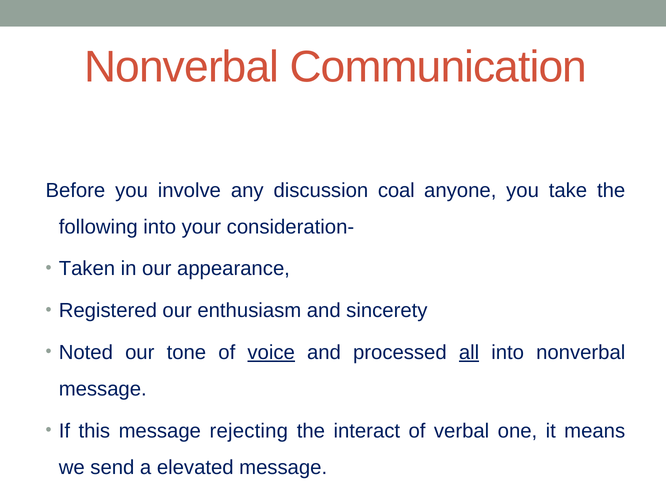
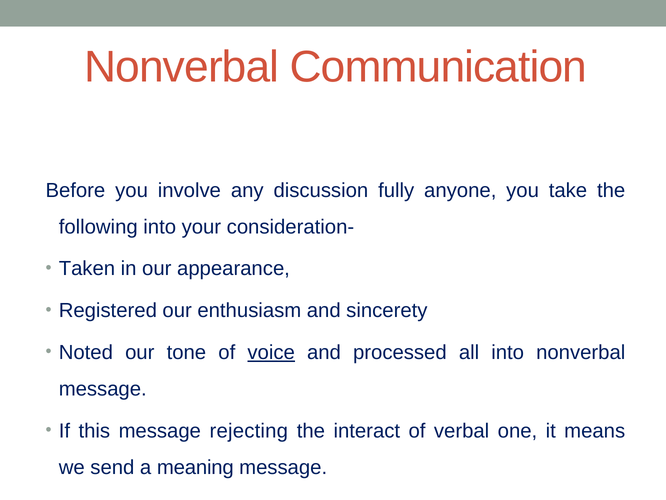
coal: coal -> fully
all underline: present -> none
elevated: elevated -> meaning
